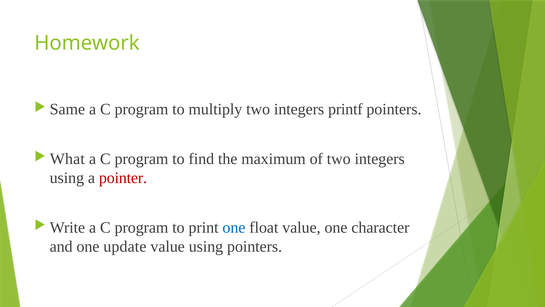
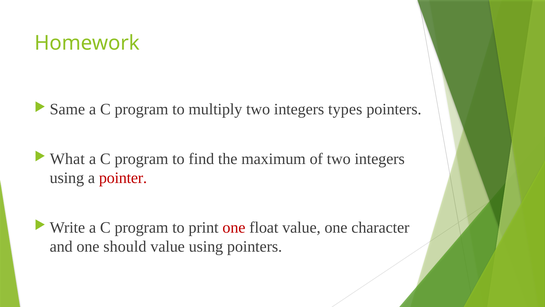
printf: printf -> types
one at (234, 227) colour: blue -> red
update: update -> should
